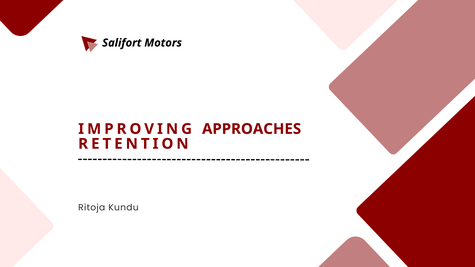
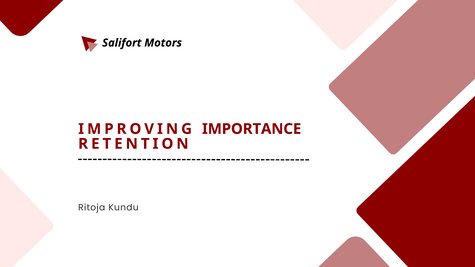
APPROACHES: APPROACHES -> IMPORTANCE
